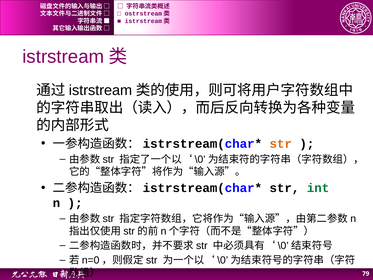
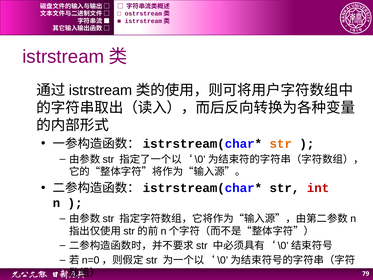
int colour: green -> red
